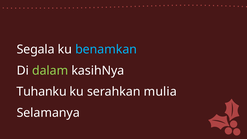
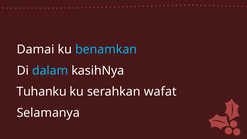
Segala: Segala -> Damai
dalam colour: light green -> light blue
mulia: mulia -> wafat
